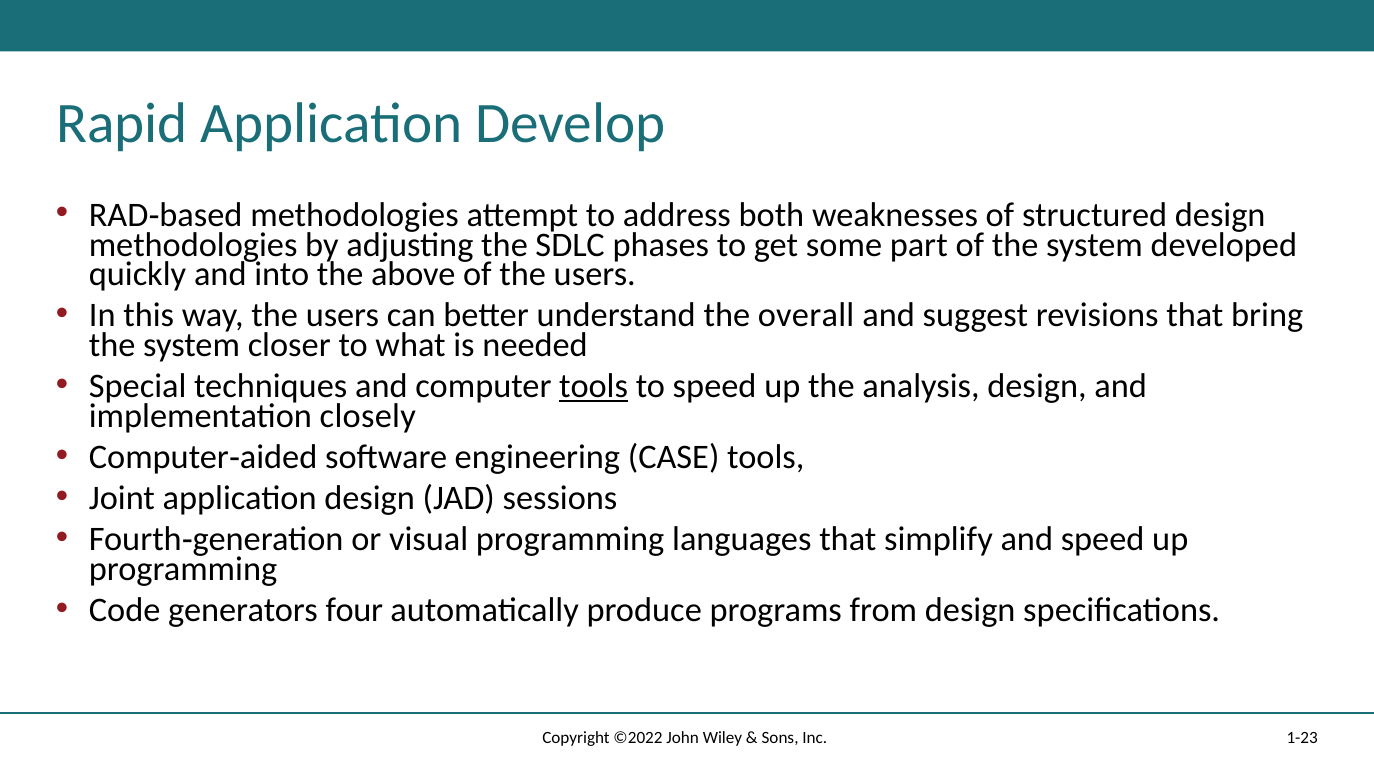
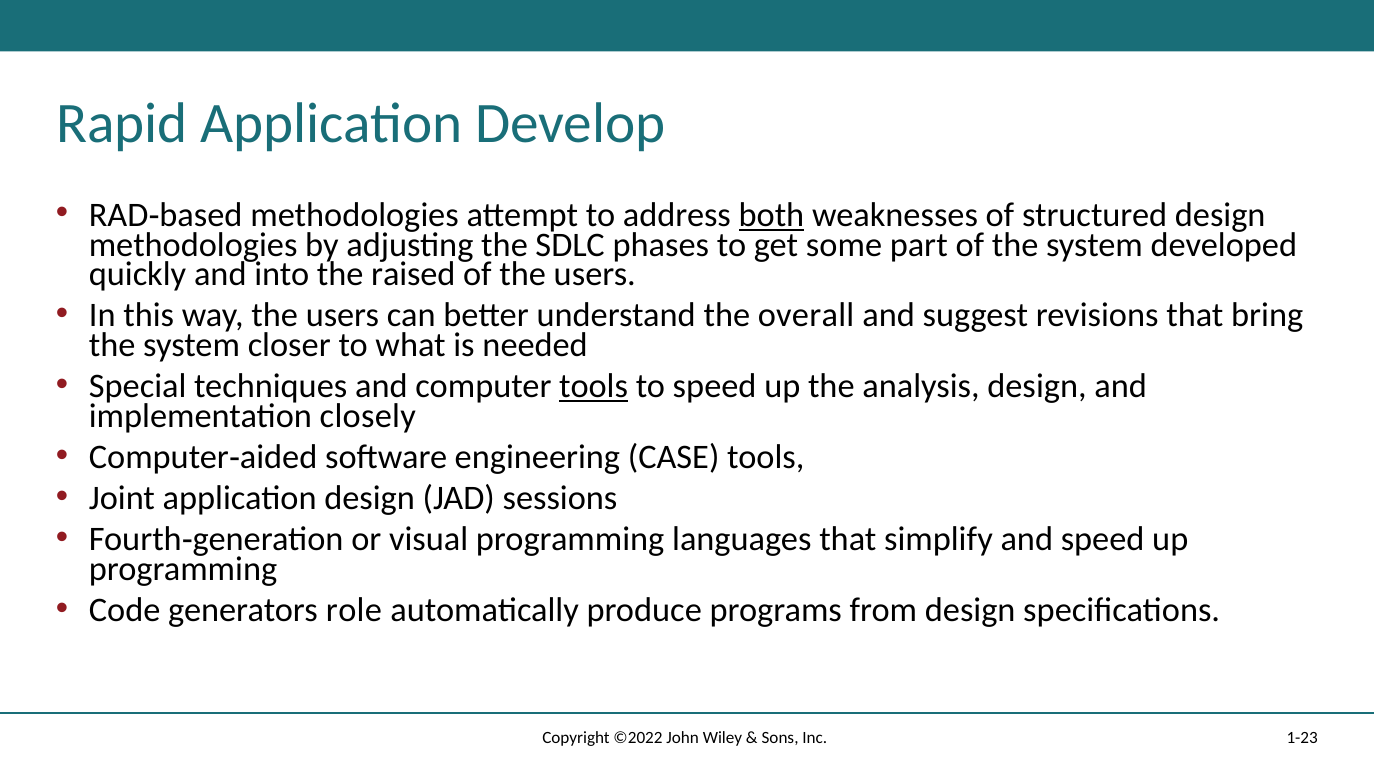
both underline: none -> present
above: above -> raised
four: four -> role
